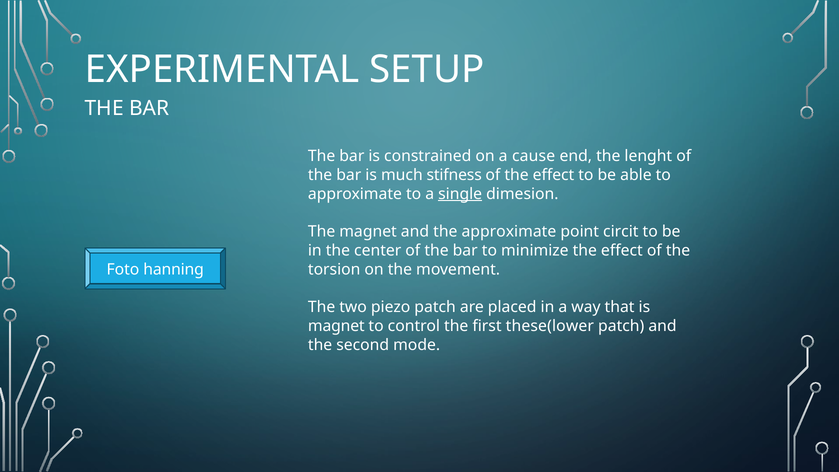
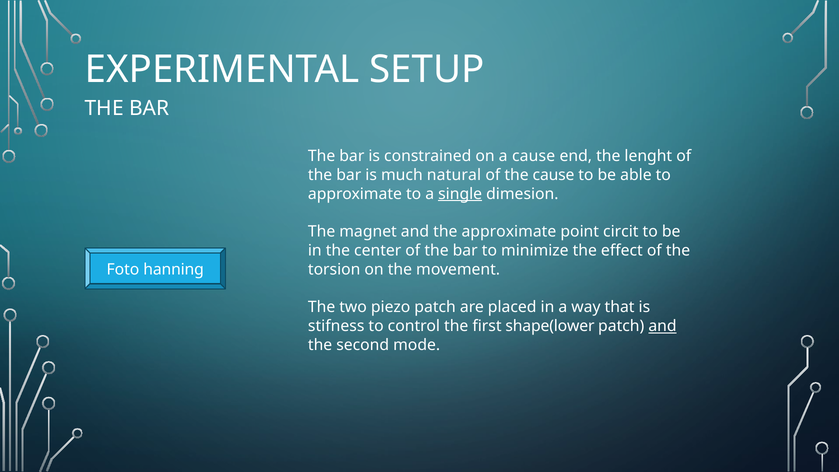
stifness: stifness -> natural
of the effect: effect -> cause
magnet at (336, 326): magnet -> stifness
these(lower: these(lower -> shape(lower
and at (662, 326) underline: none -> present
